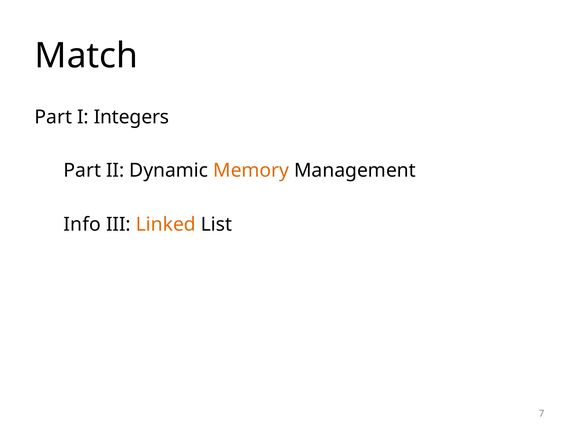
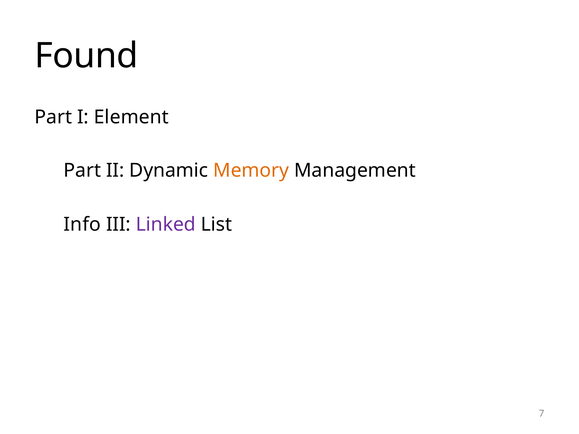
Match: Match -> Found
Integers: Integers -> Element
Linked colour: orange -> purple
